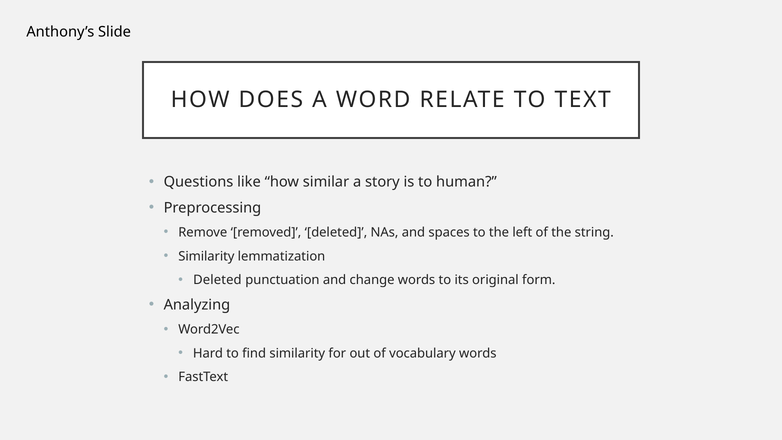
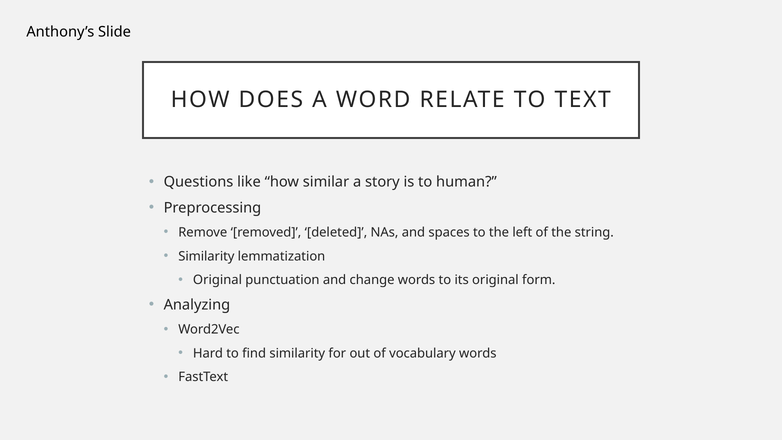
Deleted at (217, 280): Deleted -> Original
